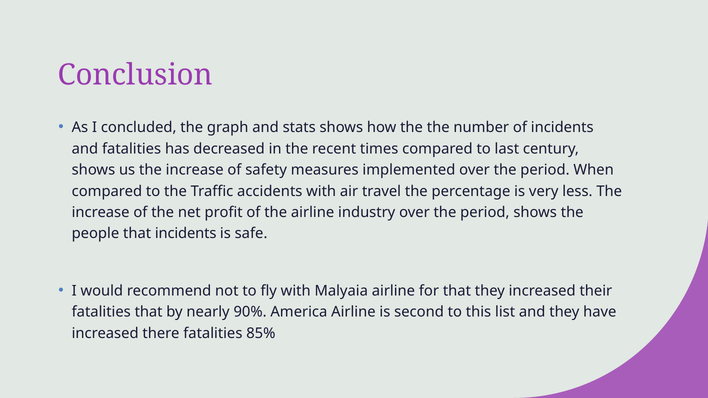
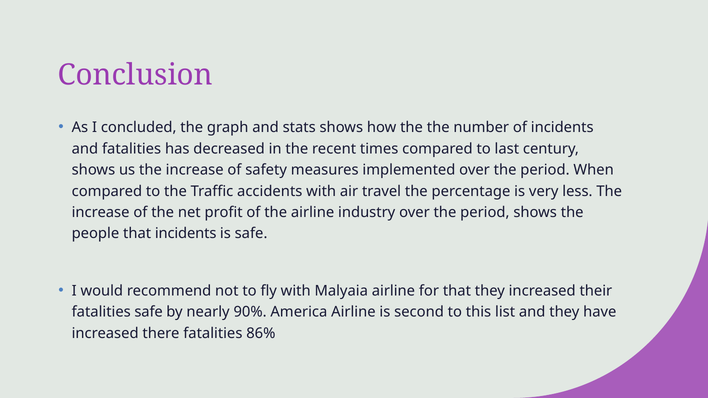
fatalities that: that -> safe
85%: 85% -> 86%
